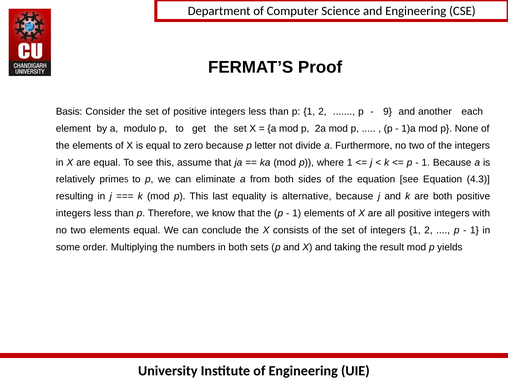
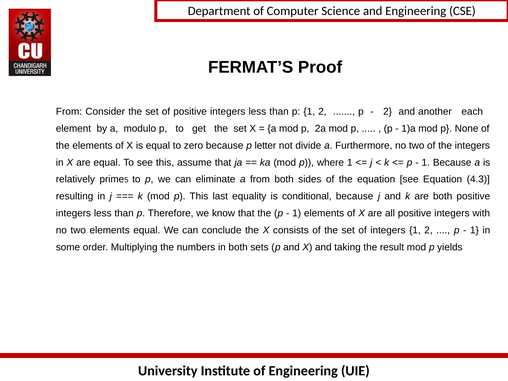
Basis at (69, 112): Basis -> From
9 at (388, 112): 9 -> 2
alternative: alternative -> conditional
